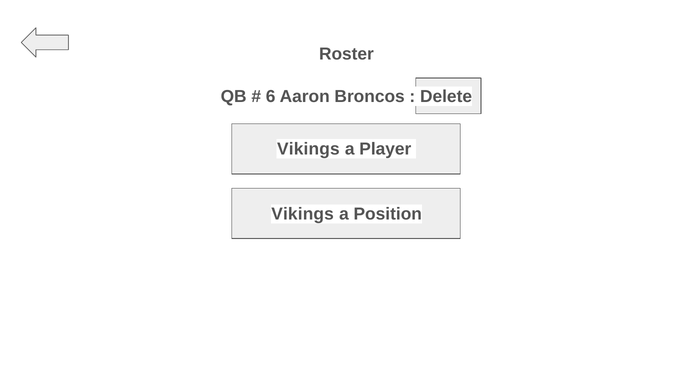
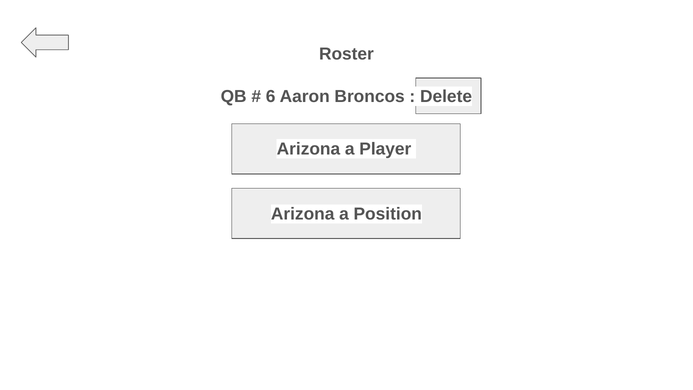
Vikings at (308, 149): Vikings -> Arizona
Vikings at (303, 214): Vikings -> Arizona
